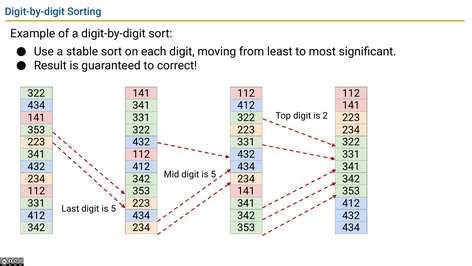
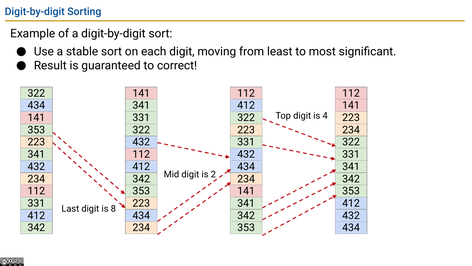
2: 2 -> 4
Mid digit is 5: 5 -> 2
Last digit is 5: 5 -> 8
